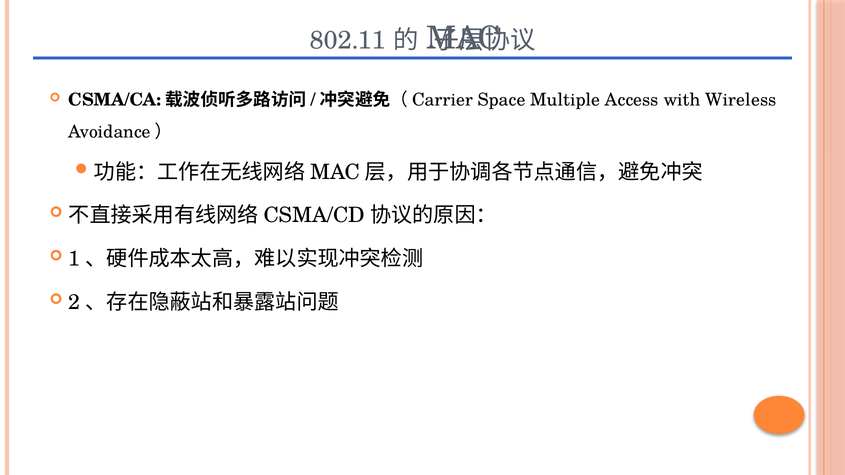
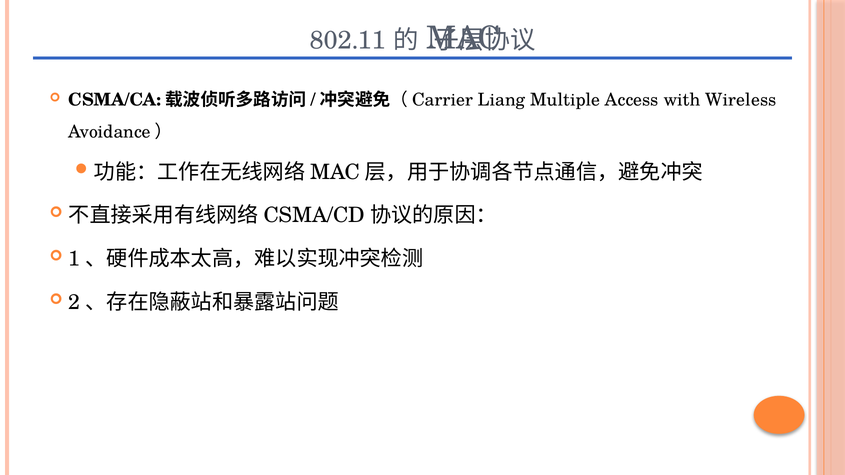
Space: Space -> Liang
